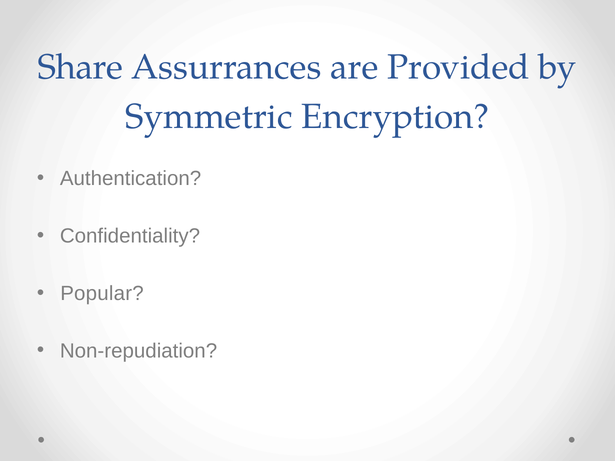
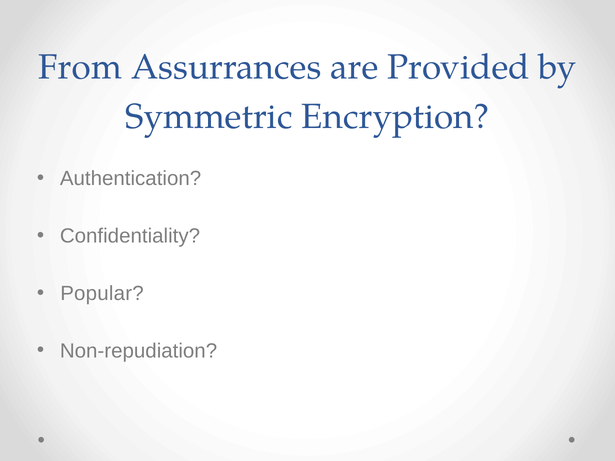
Share: Share -> From
